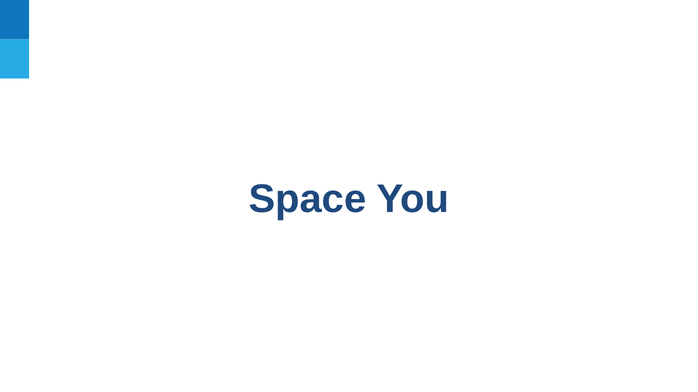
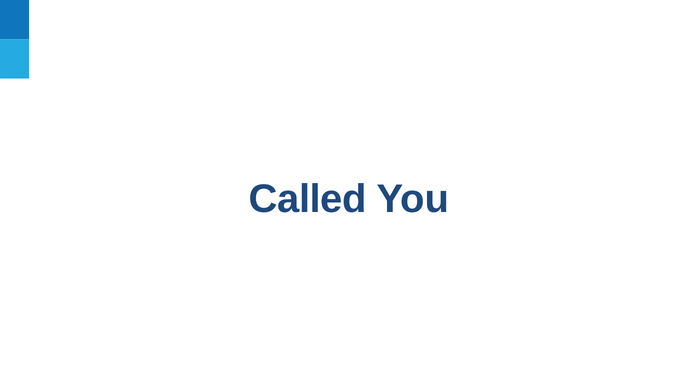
Space: Space -> Called
